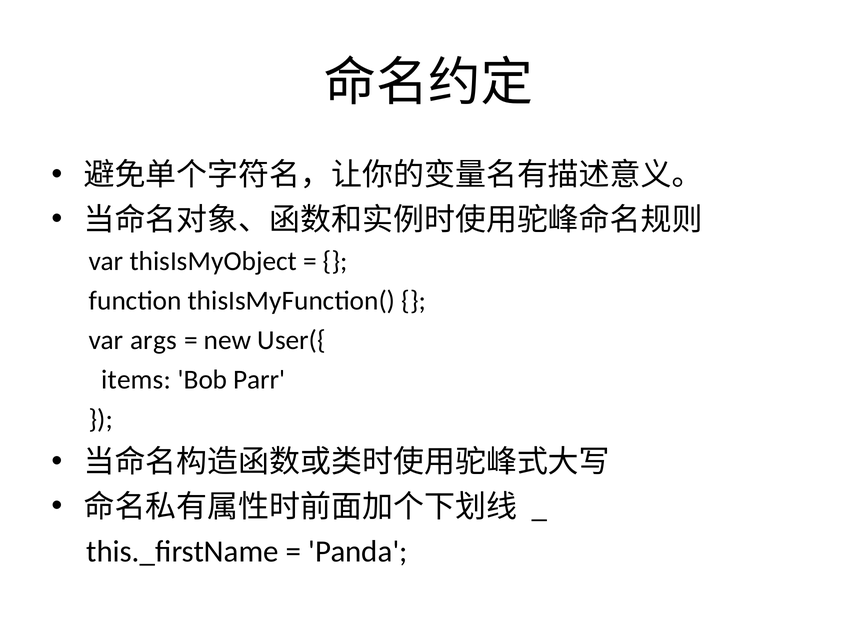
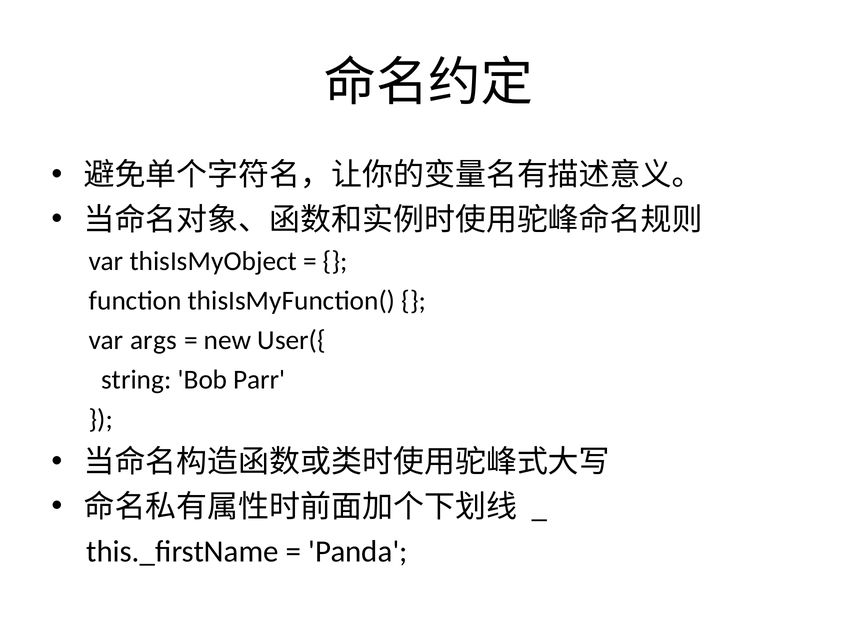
items: items -> string
